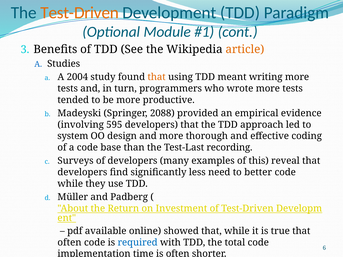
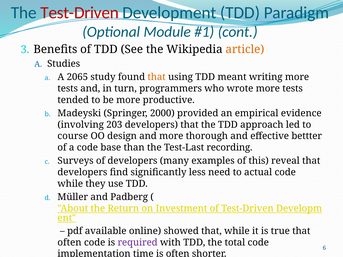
Test-Driven at (80, 13) colour: orange -> red
2004: 2004 -> 2065
2088: 2088 -> 2000
595: 595 -> 203
system: system -> course
coding: coding -> bettter
better: better -> actual
required colour: blue -> purple
